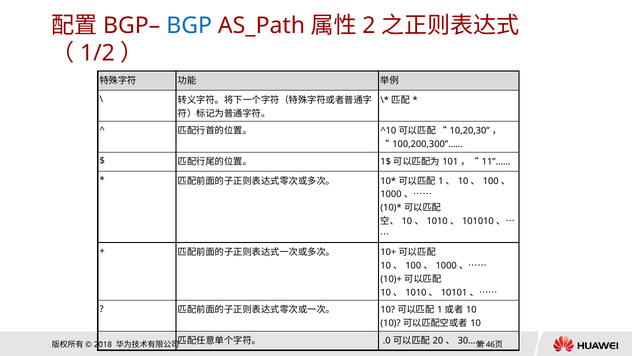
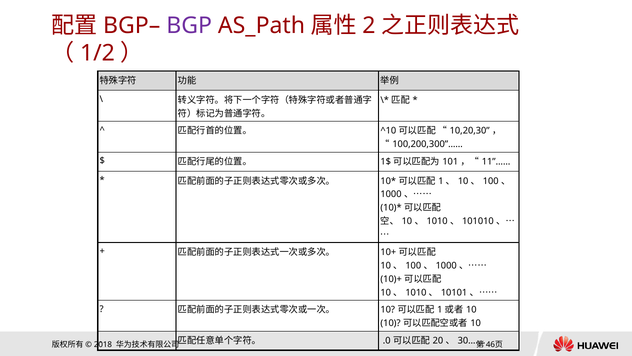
BGP colour: blue -> purple
